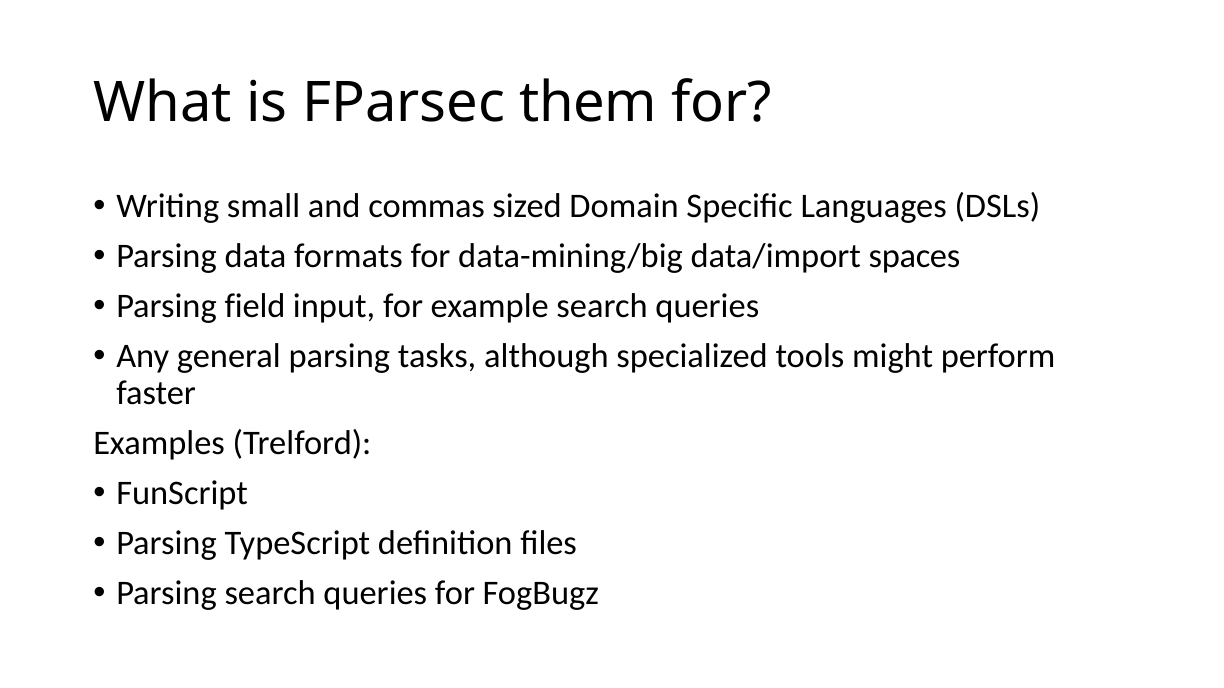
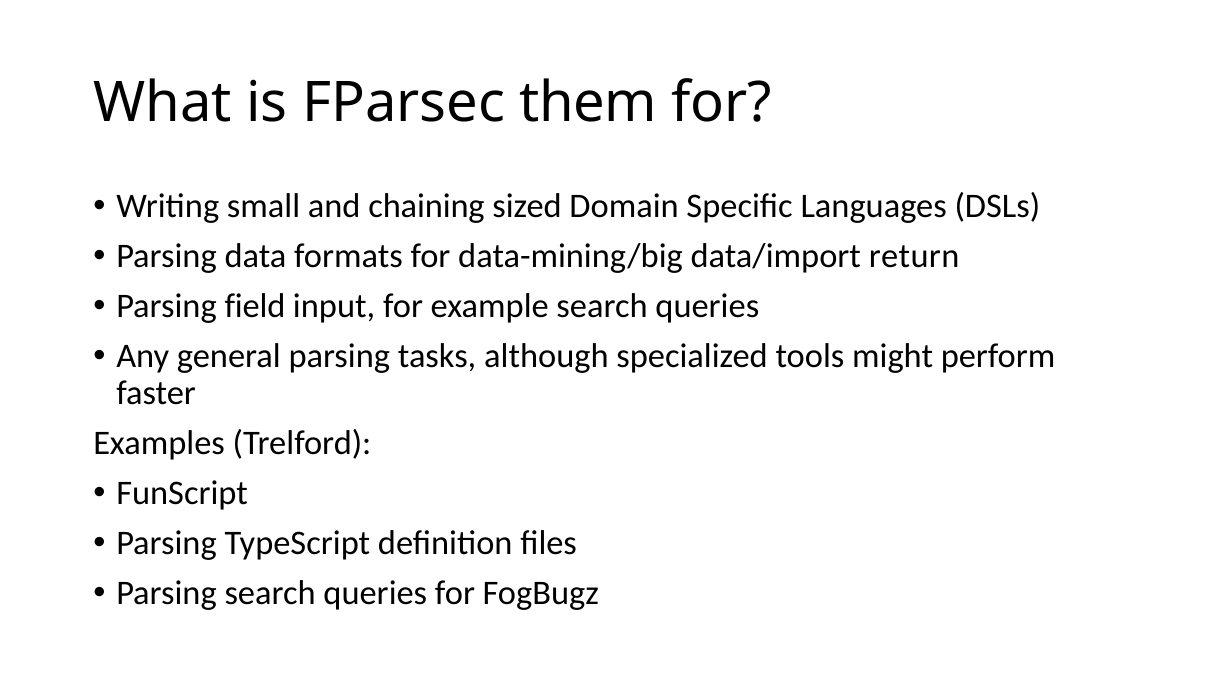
commas: commas -> chaining
spaces: spaces -> return
